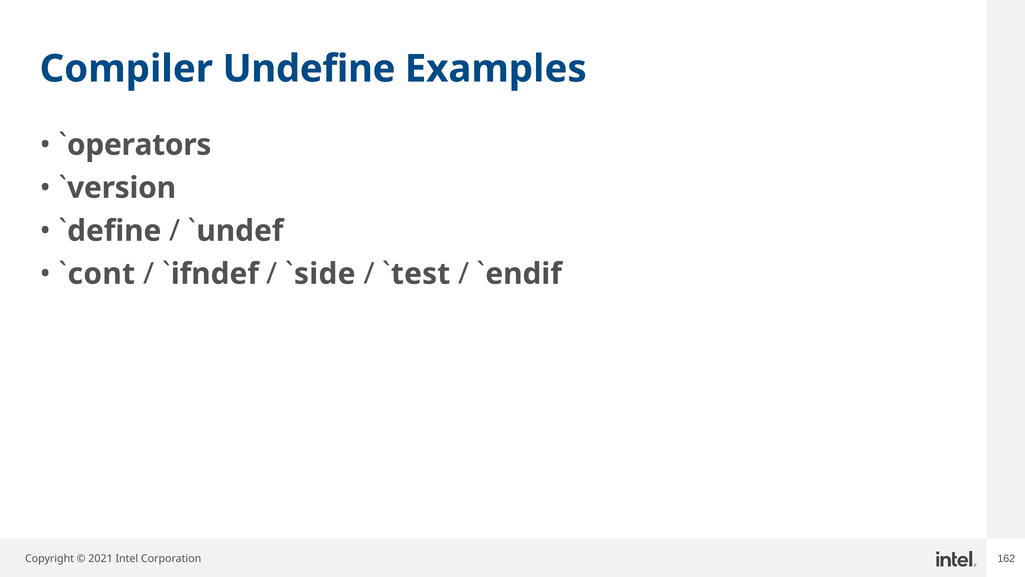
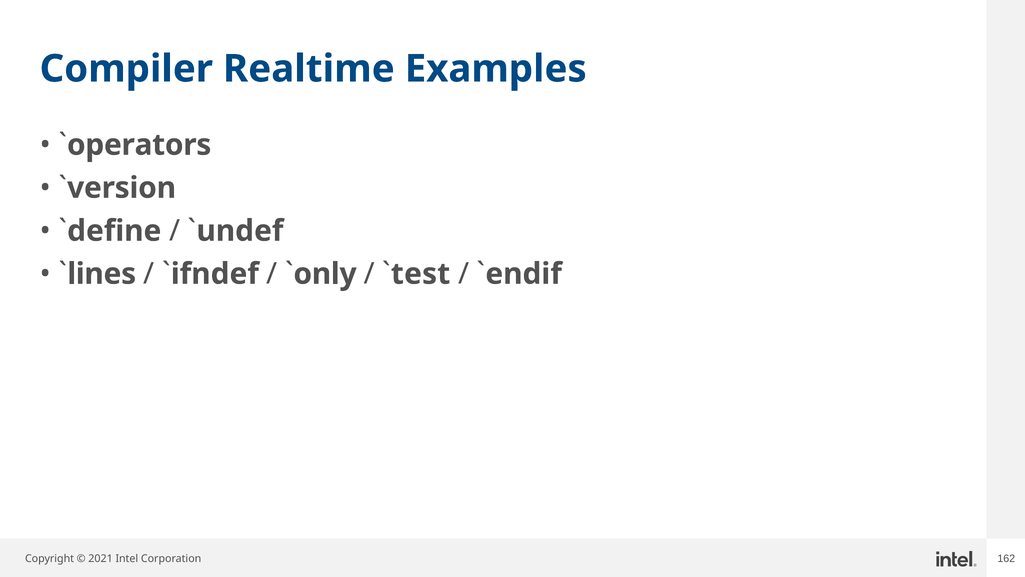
Undefine: Undefine -> Realtime
cont: cont -> lines
side: side -> only
